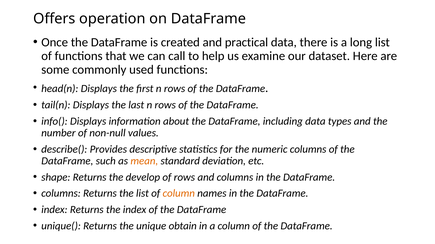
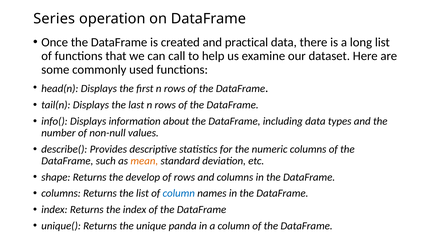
Offers: Offers -> Series
column at (179, 194) colour: orange -> blue
obtain: obtain -> panda
